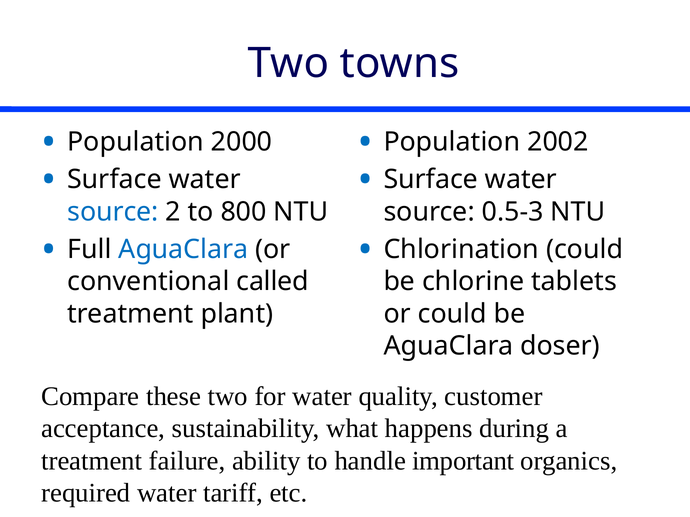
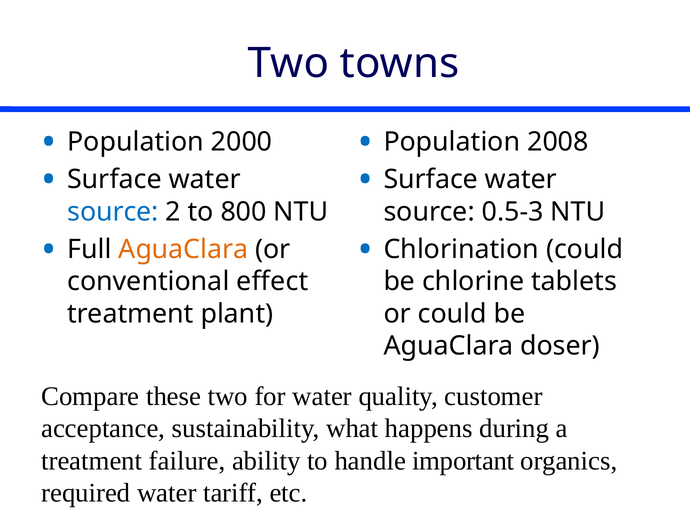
2002: 2002 -> 2008
AguaClara at (183, 250) colour: blue -> orange
called: called -> effect
